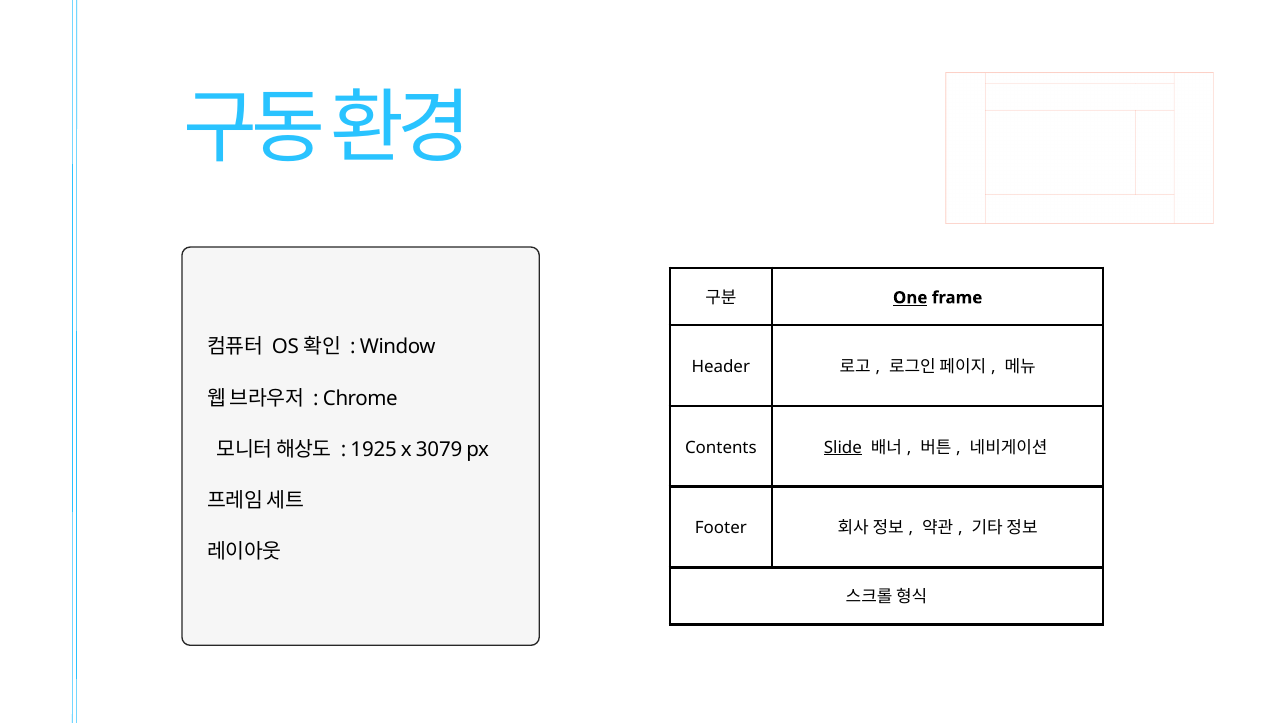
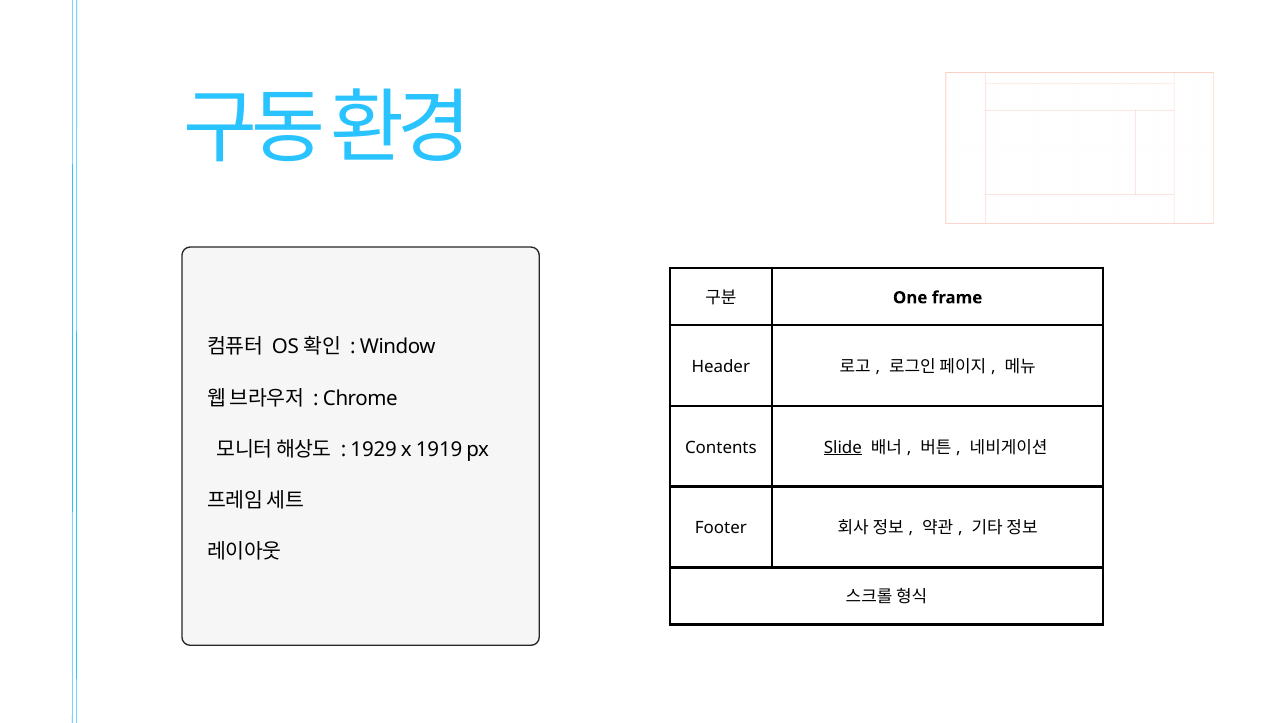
One underline: present -> none
1925: 1925 -> 1929
3079: 3079 -> 1919
